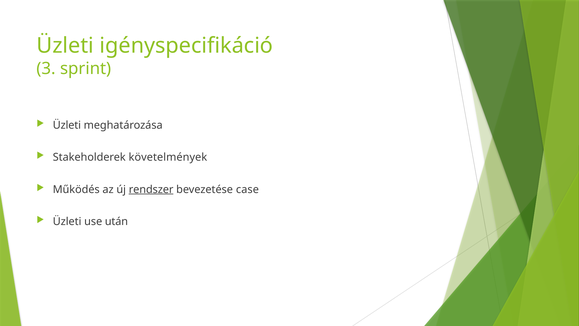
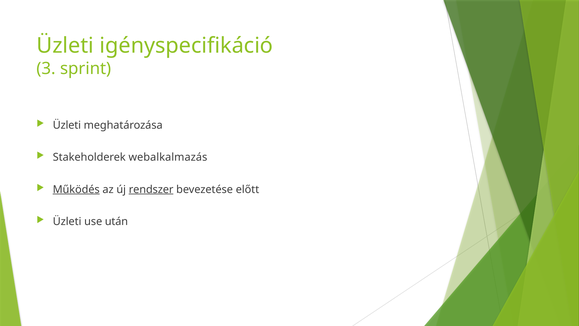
követelmények: követelmények -> webalkalmazás
Működés underline: none -> present
case: case -> előtt
